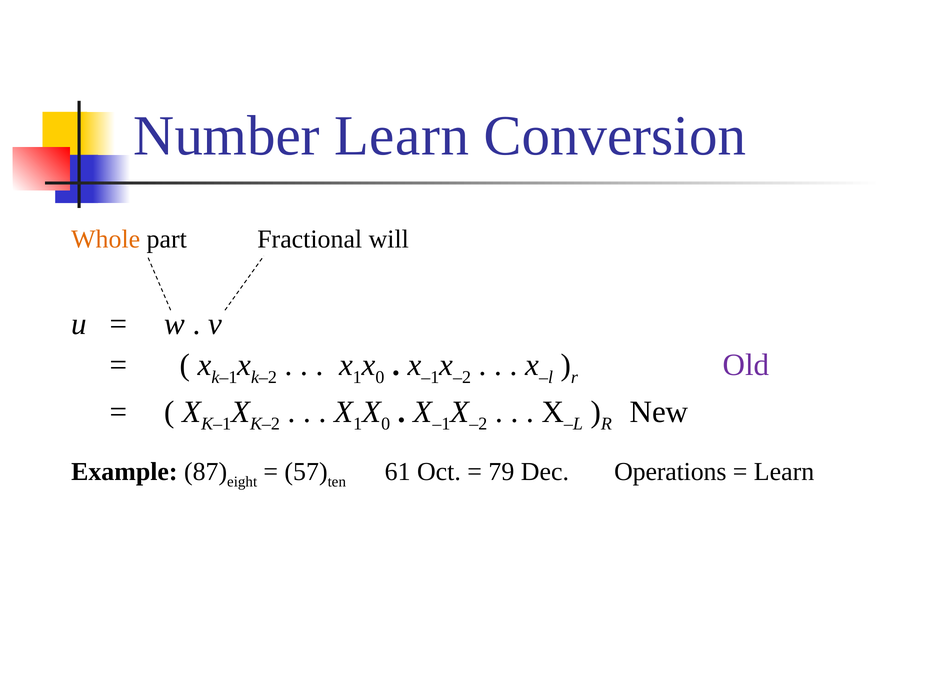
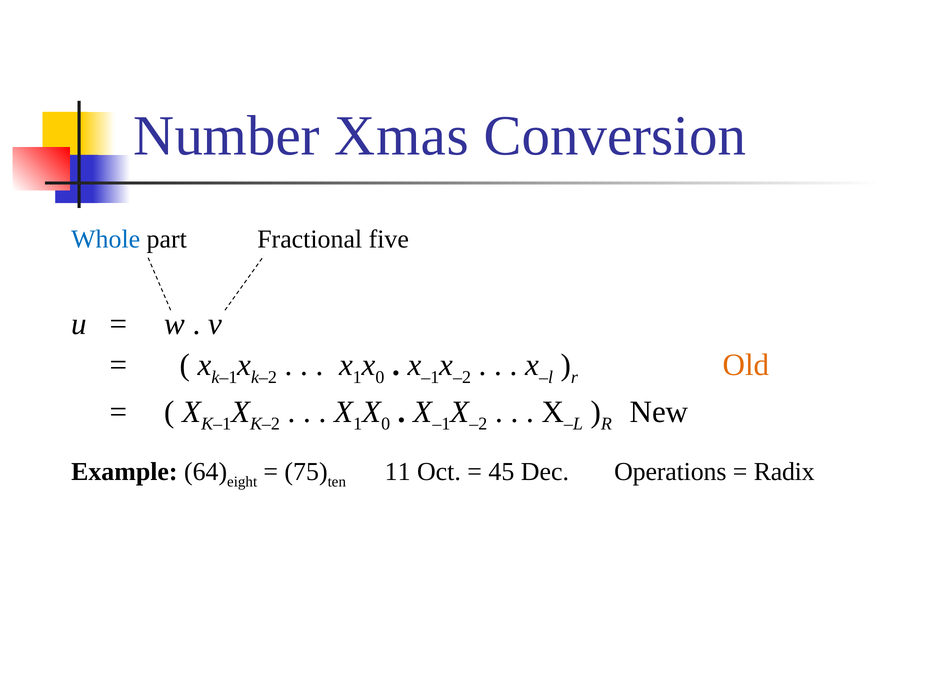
Number Learn: Learn -> Xmas
Whole colour: orange -> blue
will: will -> five
Old colour: purple -> orange
87: 87 -> 64
57: 57 -> 75
61: 61 -> 11
79: 79 -> 45
Learn at (784, 472): Learn -> Radix
